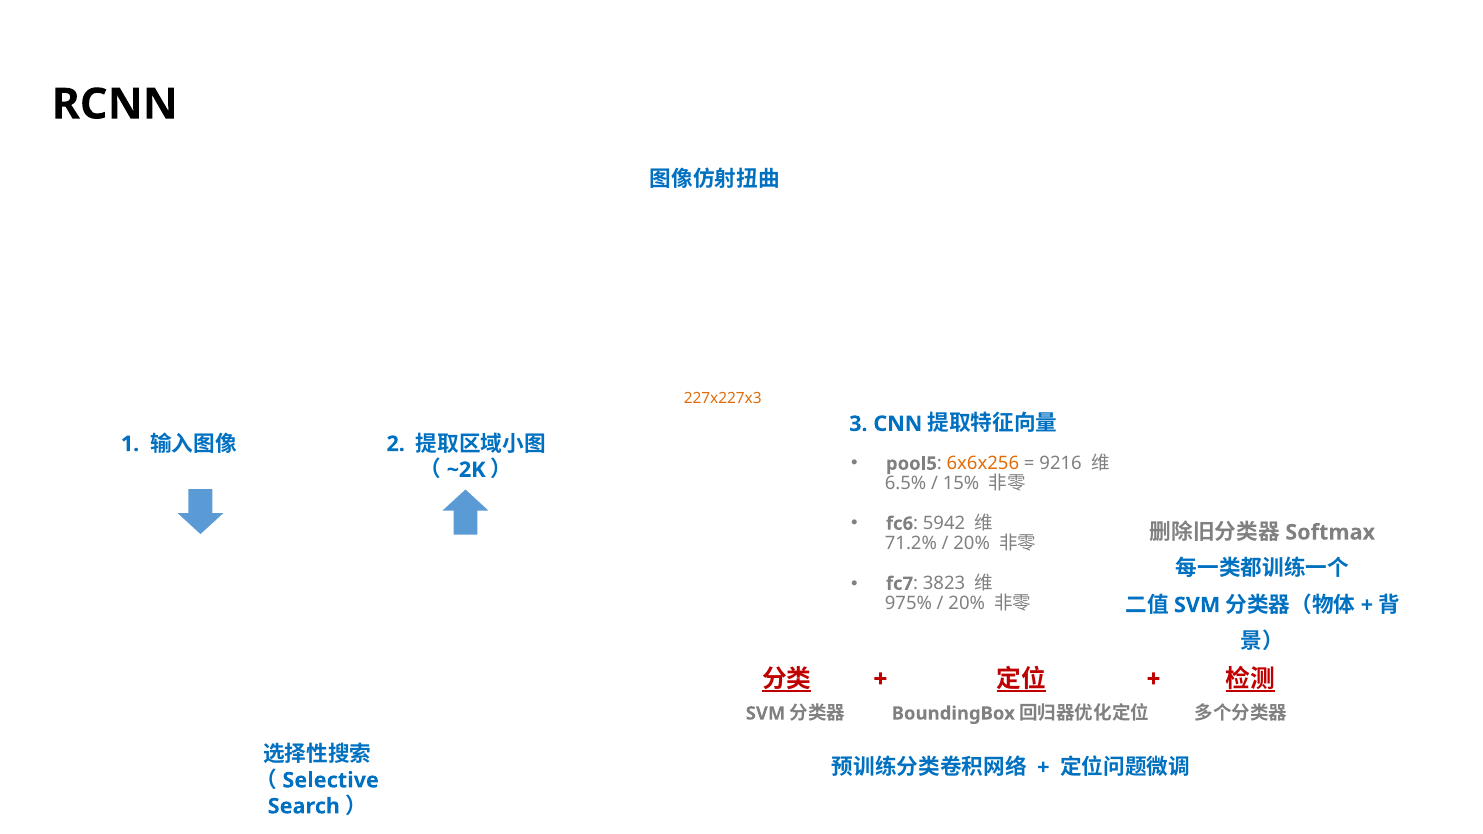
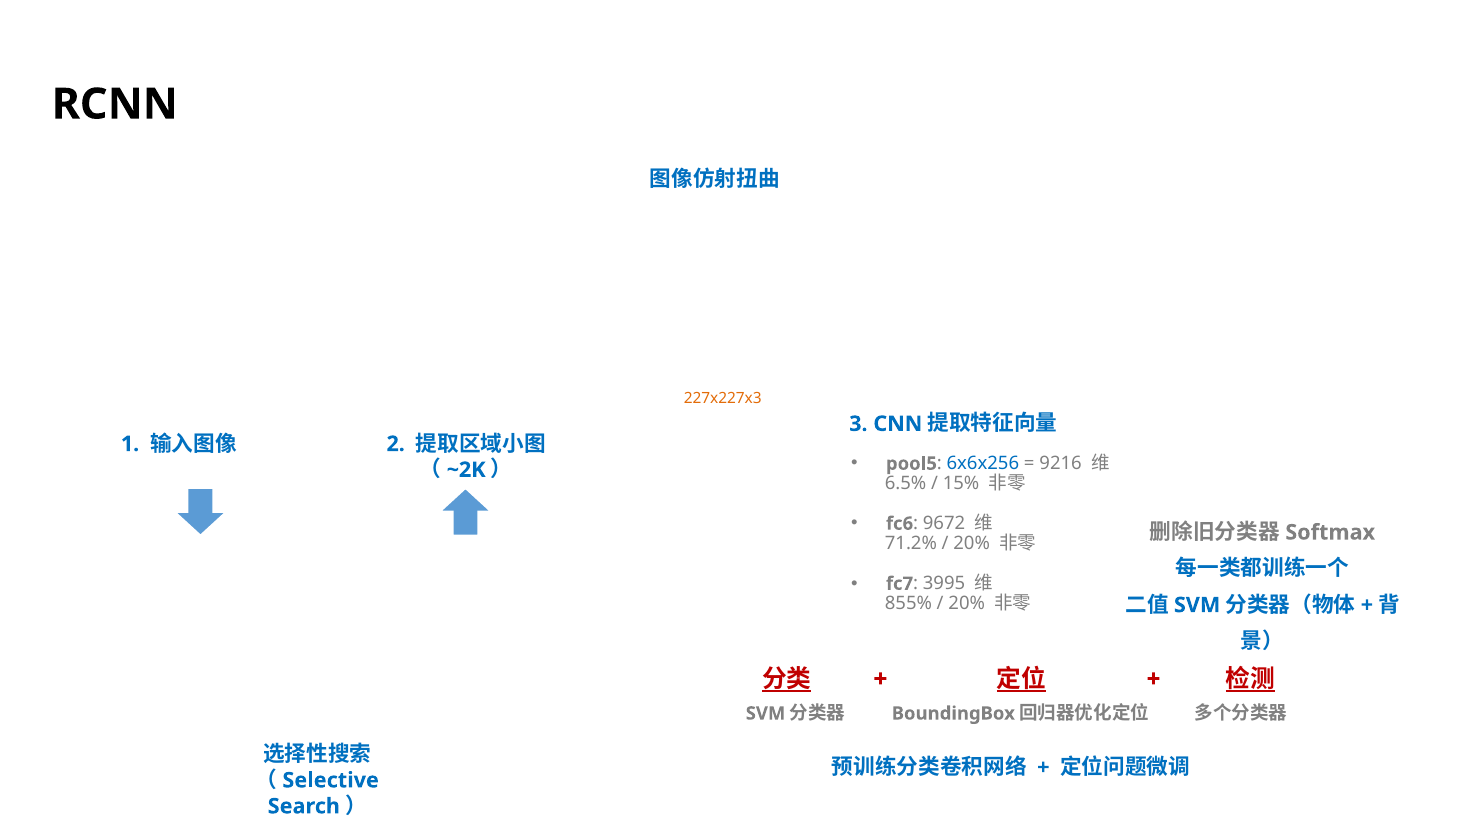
6x6x256 colour: orange -> blue
5942: 5942 -> 9672
3823: 3823 -> 3995
975%: 975% -> 855%
